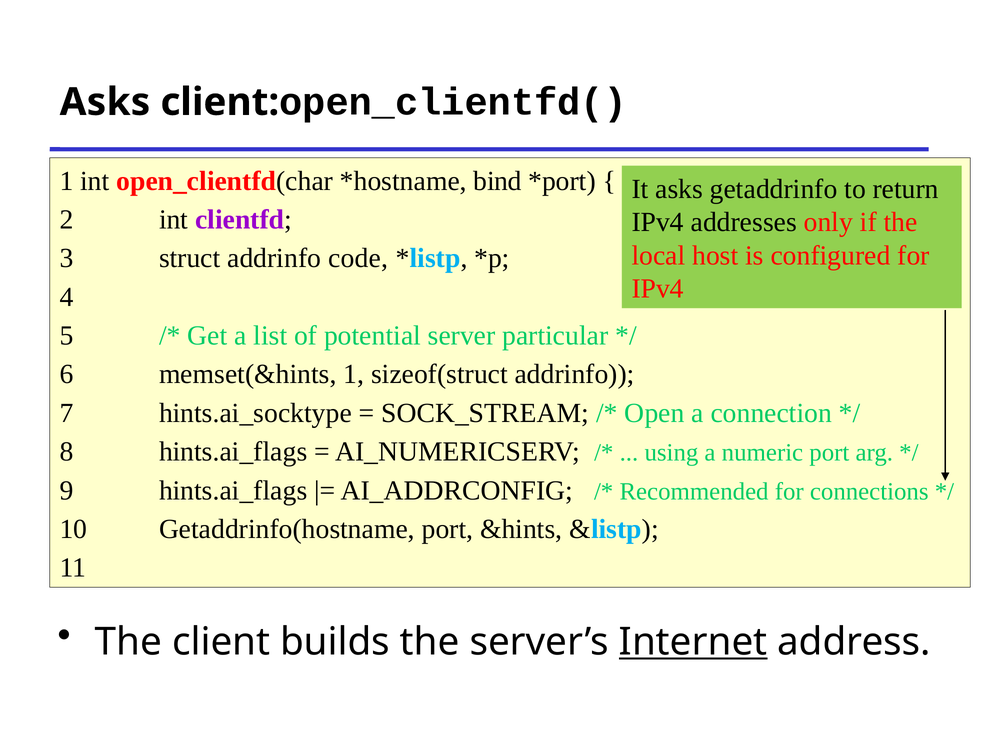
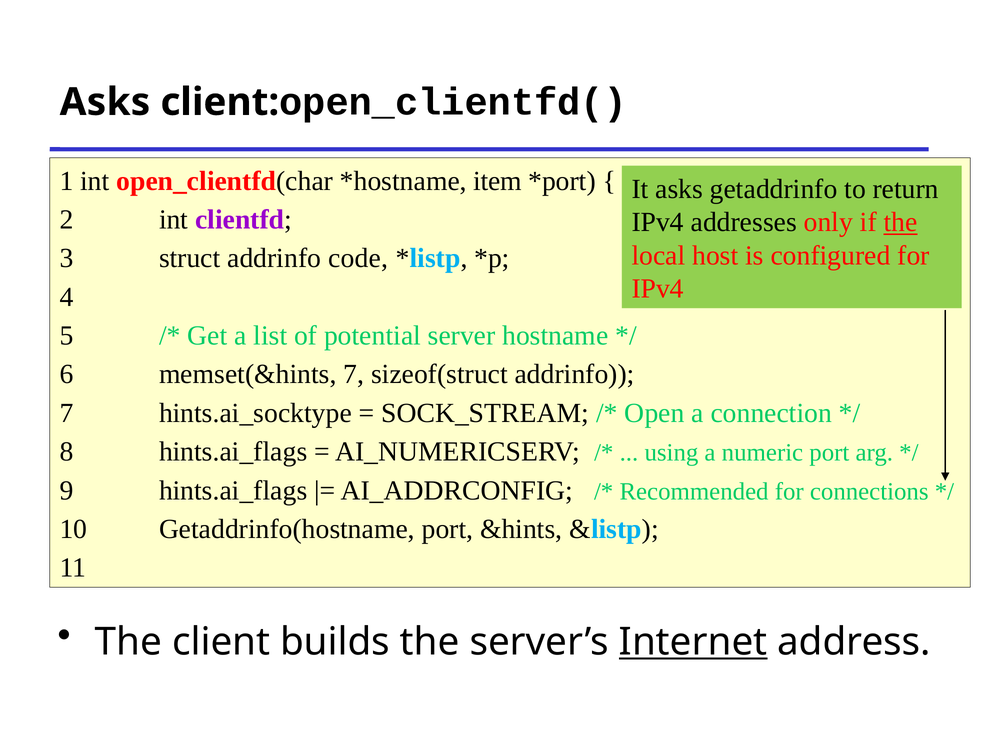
bind: bind -> item
the at (900, 222) underline: none -> present
particular: particular -> hostname
memset(&hints 1: 1 -> 7
